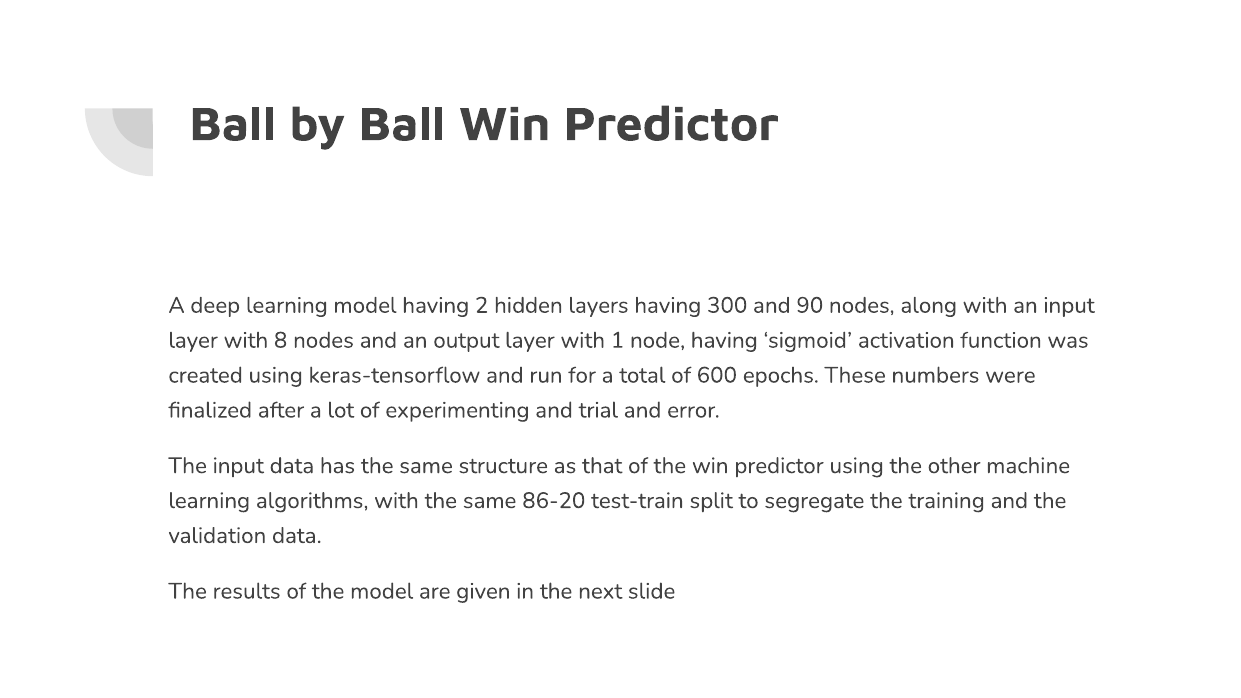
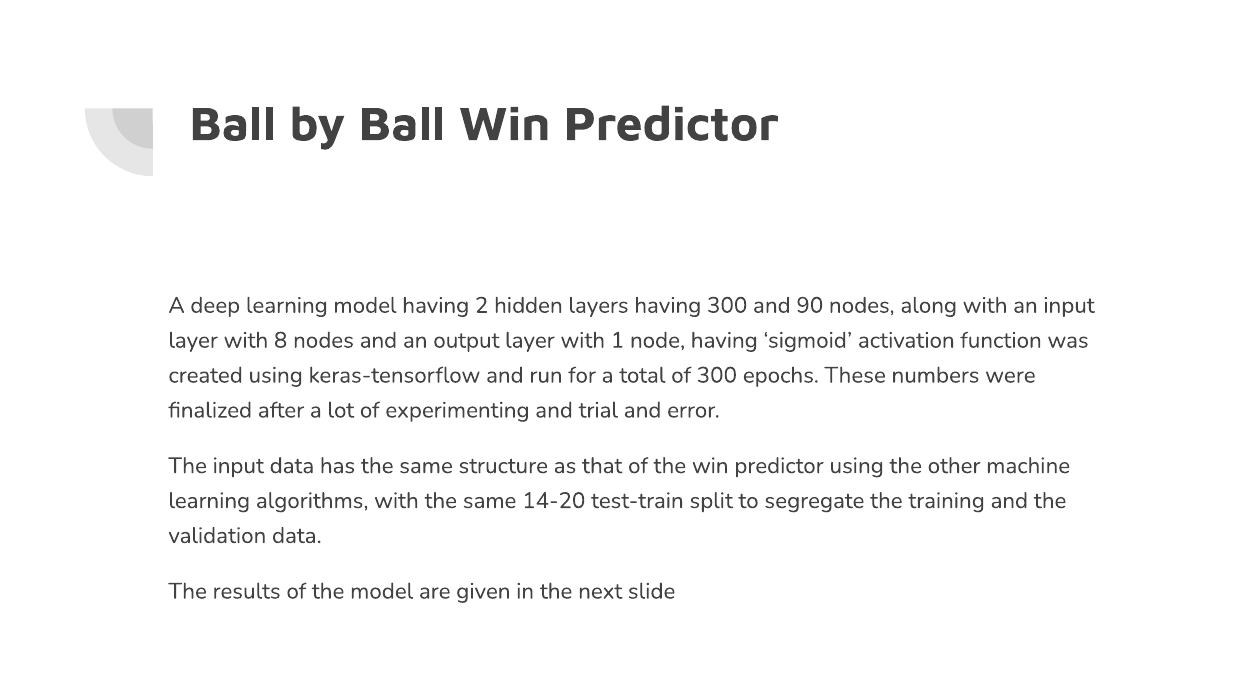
of 600: 600 -> 300
86-20: 86-20 -> 14-20
